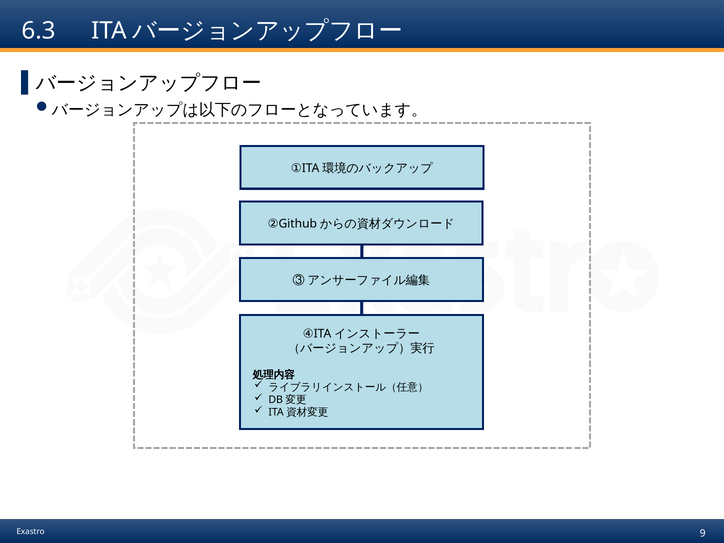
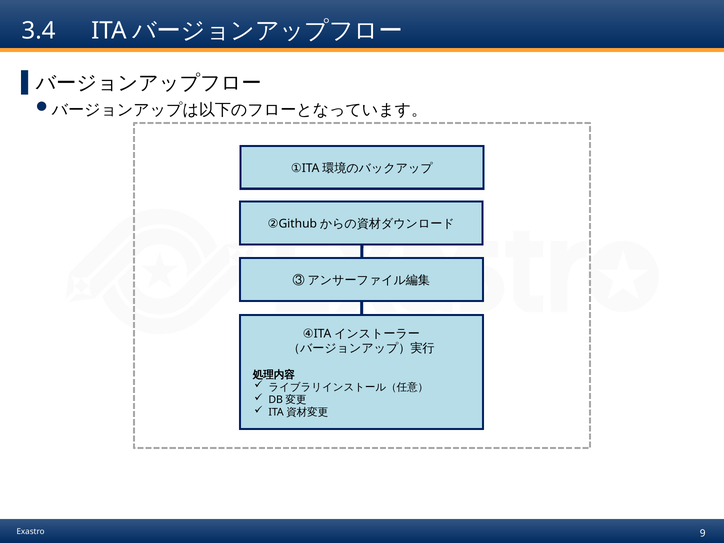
6.3: 6.3 -> 3.4
